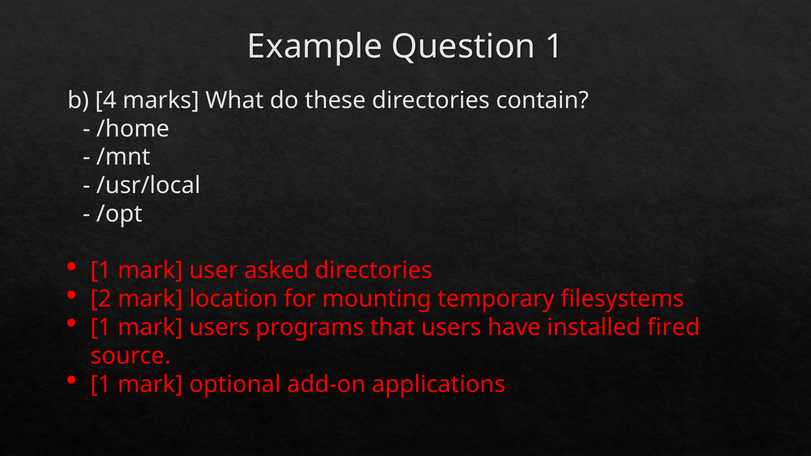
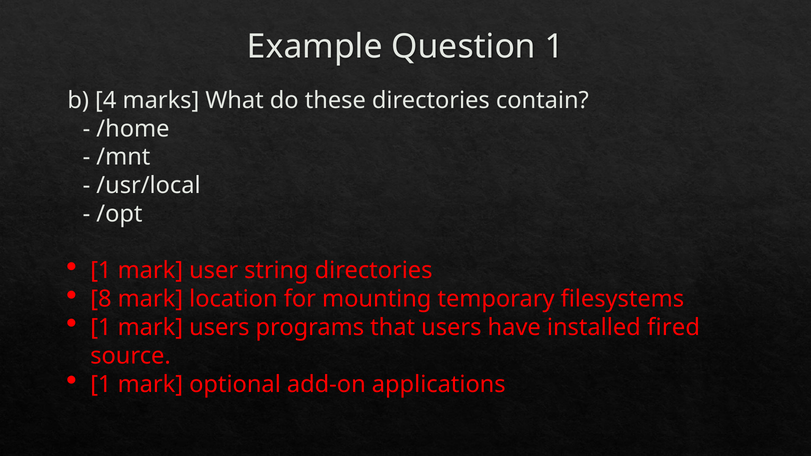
asked: asked -> string
2: 2 -> 8
